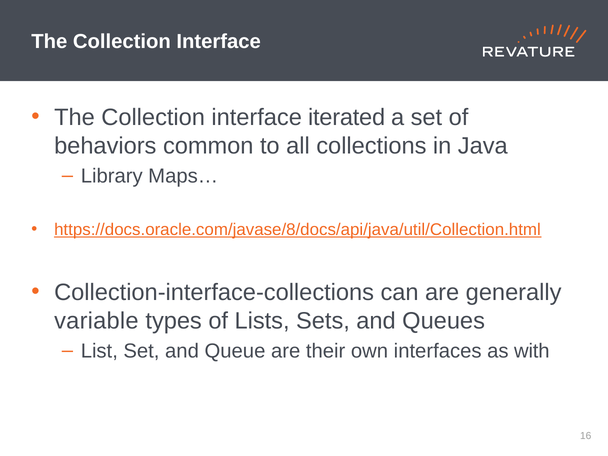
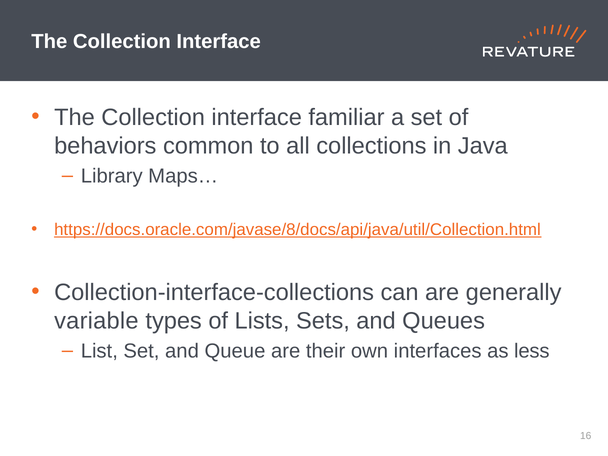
iterated: iterated -> familiar
with: with -> less
